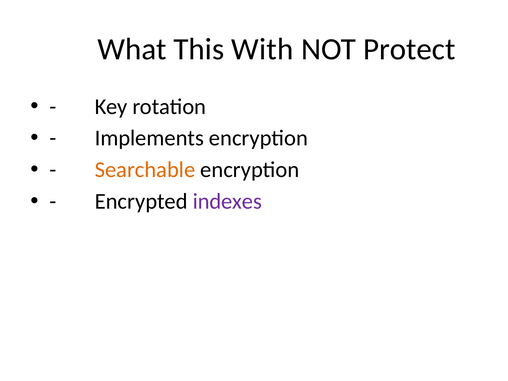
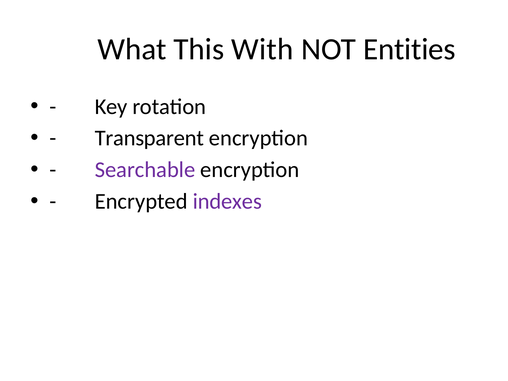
Protect: Protect -> Entities
Implements: Implements -> Transparent
Searchable colour: orange -> purple
